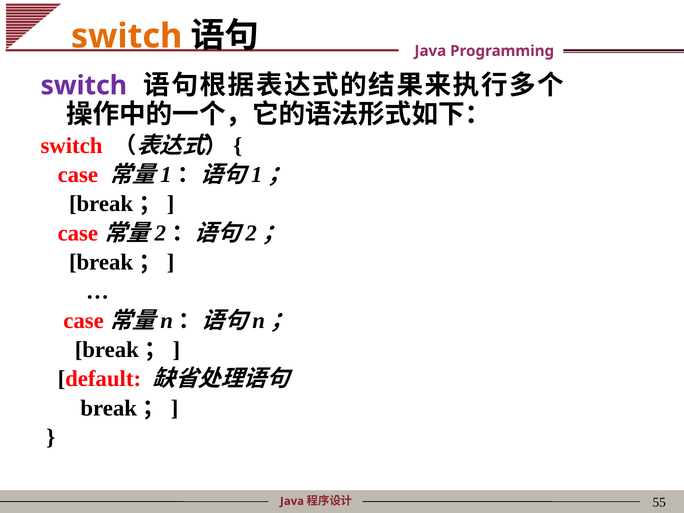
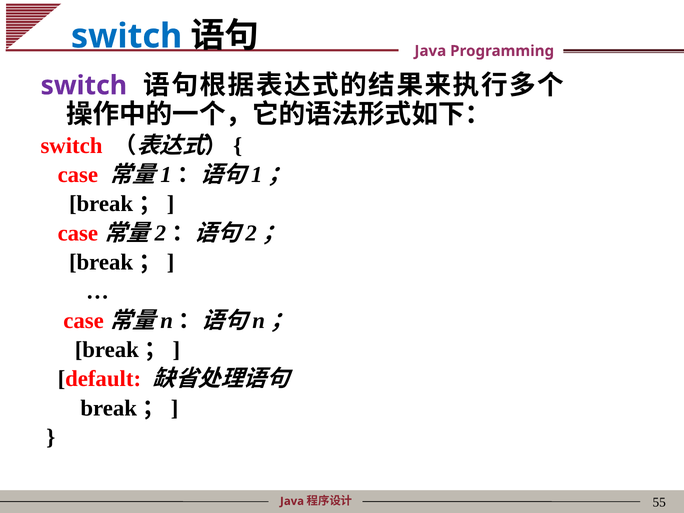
switch at (127, 36) colour: orange -> blue
